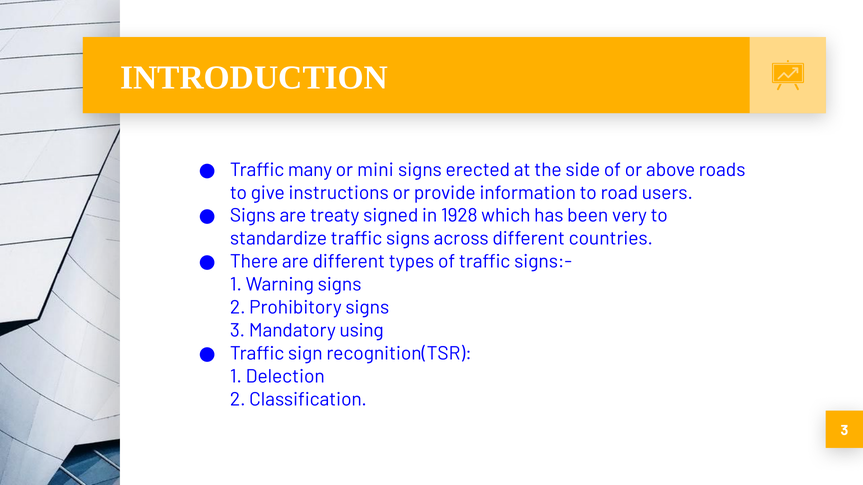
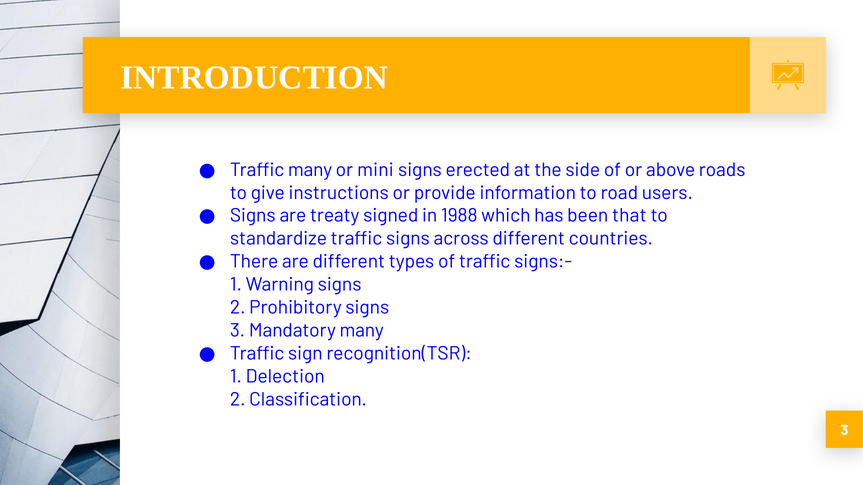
1928: 1928 -> 1988
very: very -> that
Mandatory using: using -> many
